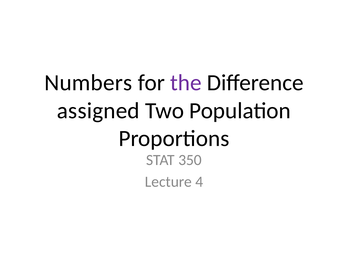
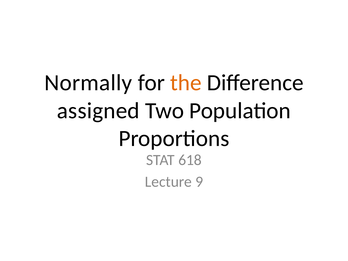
Numbers: Numbers -> Normally
the colour: purple -> orange
350: 350 -> 618
4: 4 -> 9
